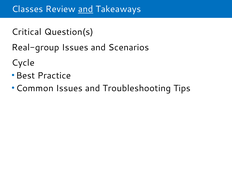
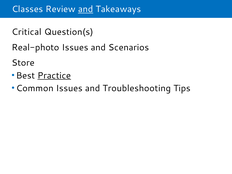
Real-group: Real-group -> Real-photo
Cycle: Cycle -> Store
Practice underline: none -> present
